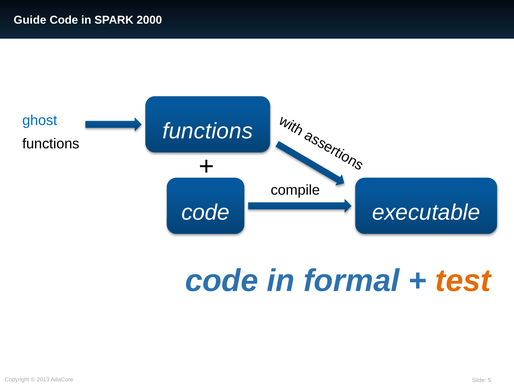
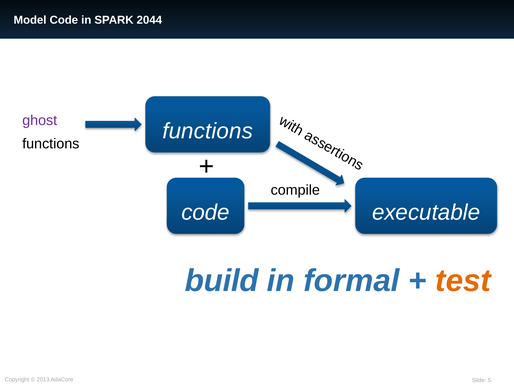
Guide: Guide -> Model
2000: 2000 -> 2044
ghost colour: blue -> purple
code at (222, 280): code -> build
